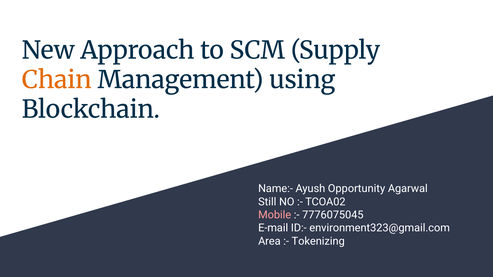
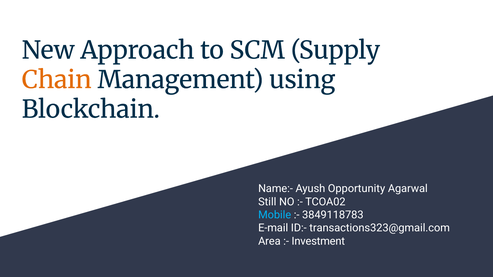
Mobile colour: pink -> light blue
7776075045: 7776075045 -> 3849118783
environment323@gmail.com: environment323@gmail.com -> transactions323@gmail.com
Tokenizing: Tokenizing -> Investment
